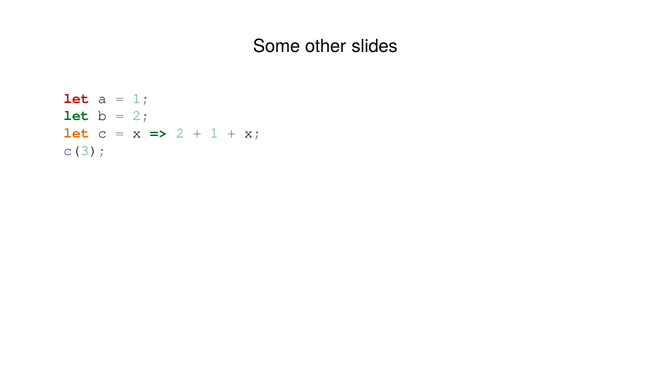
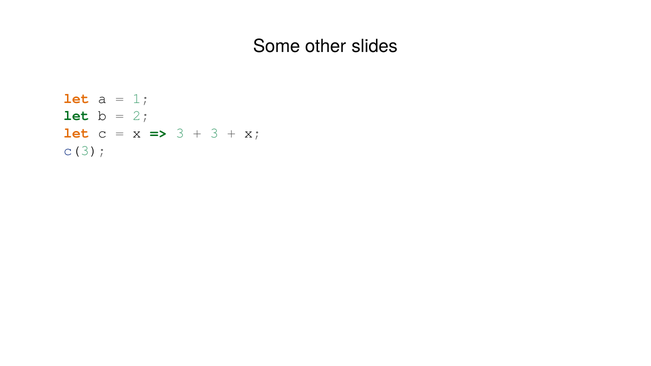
let at (76, 98) colour: red -> orange
2 at (180, 133): 2 -> 3
1 at (214, 133): 1 -> 3
